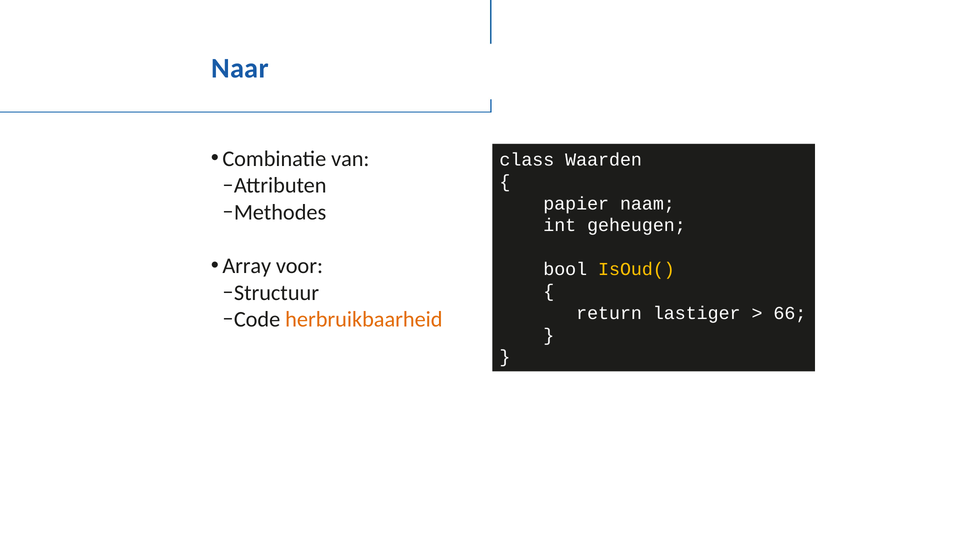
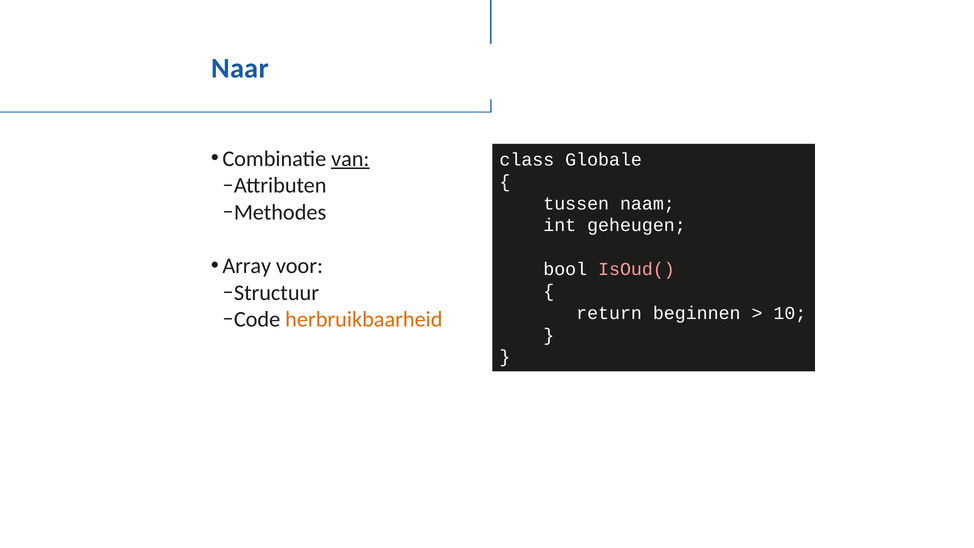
van underline: none -> present
Waarden: Waarden -> Globale
papier: papier -> tussen
IsOud( colour: yellow -> pink
lastiger: lastiger -> beginnen
66: 66 -> 10
